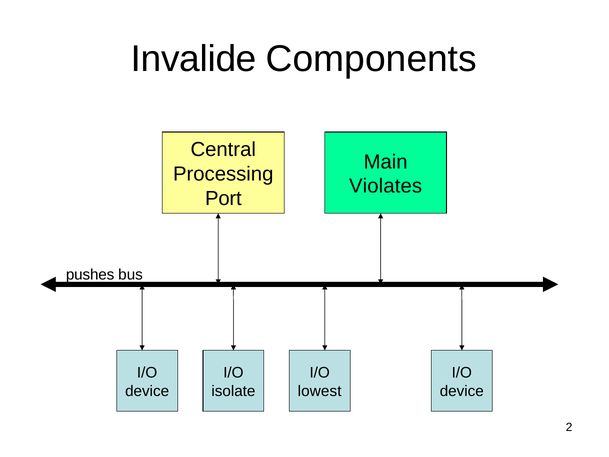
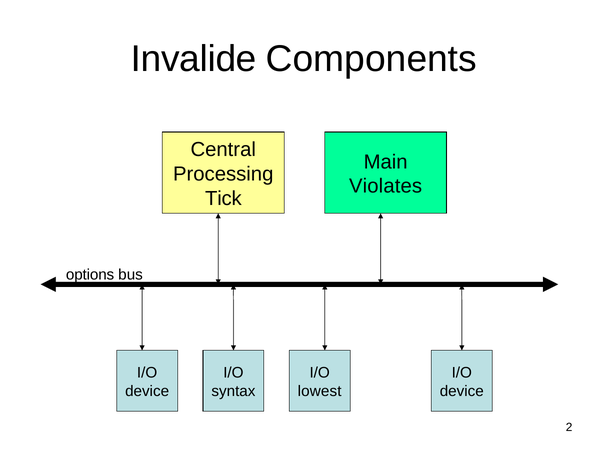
Port: Port -> Tick
pushes: pushes -> options
isolate: isolate -> syntax
